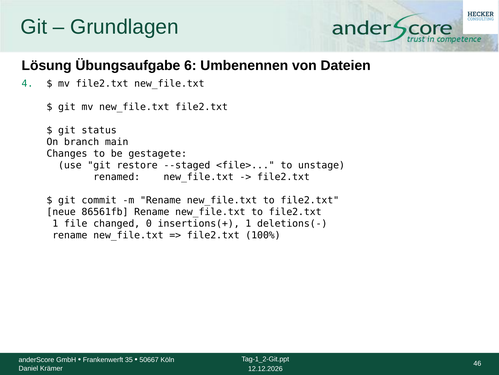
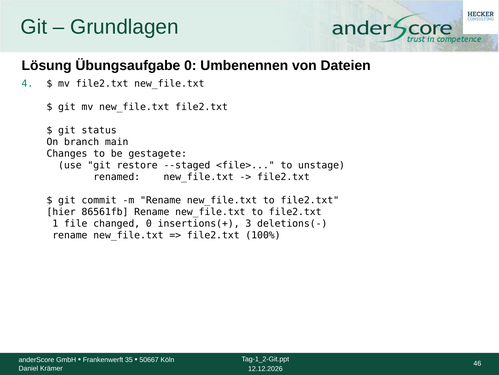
Übungsaufgabe 6: 6 -> 0
neue: neue -> hier
insertions(+ 1: 1 -> 3
